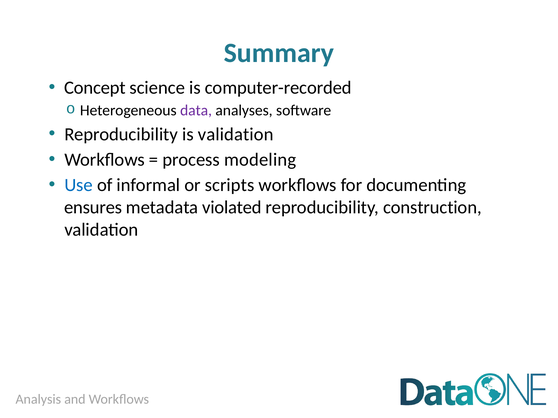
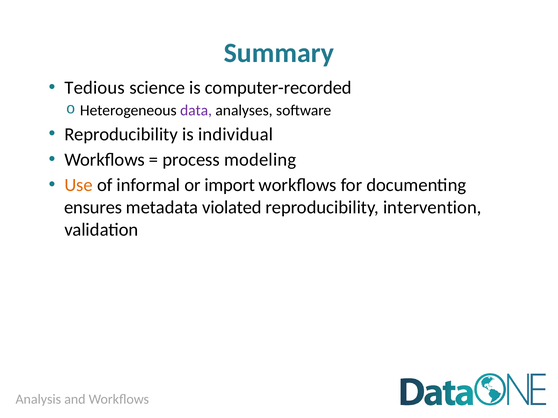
Concept: Concept -> Tedious
is validation: validation -> individual
Use colour: blue -> orange
scripts: scripts -> import
construction: construction -> intervention
